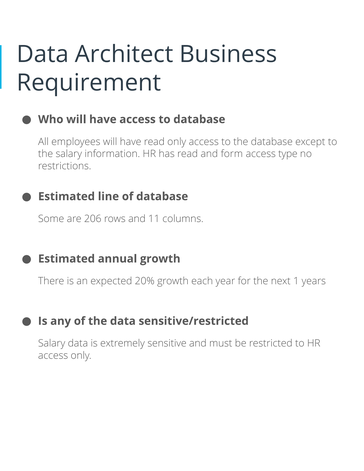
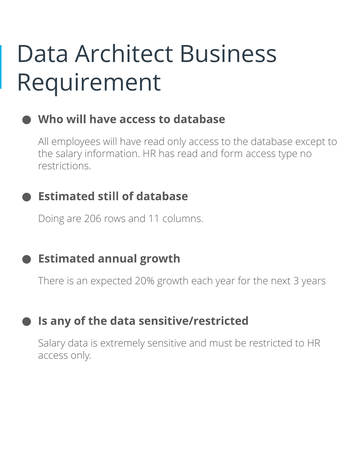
line: line -> still
Some: Some -> Doing
1: 1 -> 3
